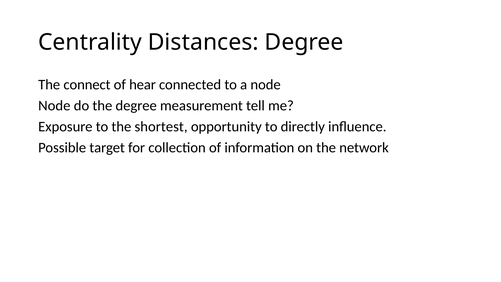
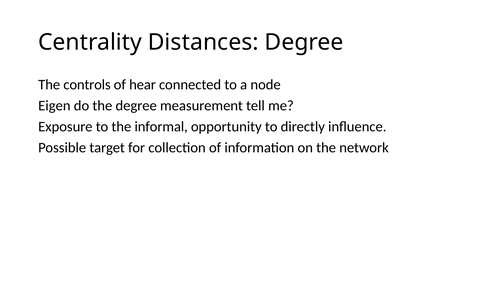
connect: connect -> controls
Node at (54, 106): Node -> Eigen
shortest: shortest -> informal
